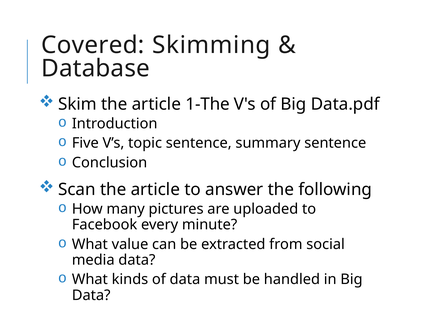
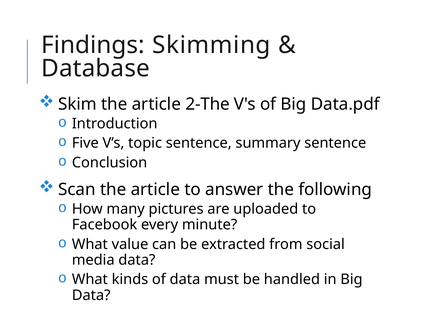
Covered: Covered -> Findings
1-The: 1-The -> 2-The
